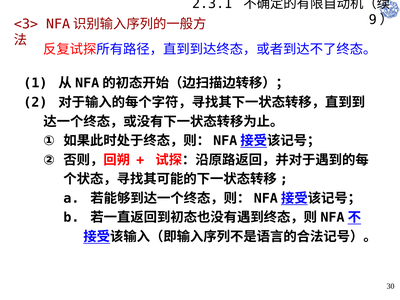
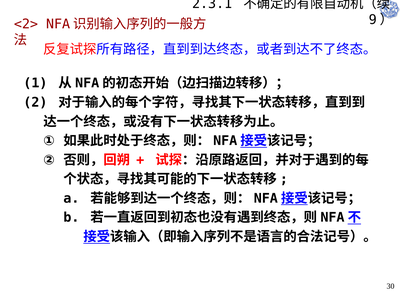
<3>: <3> -> <2>
